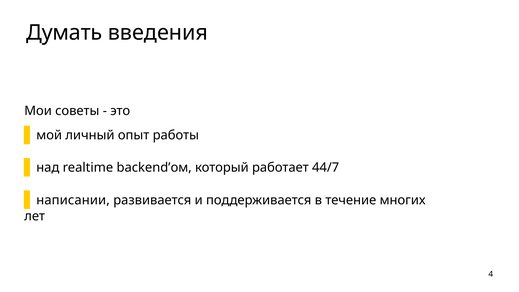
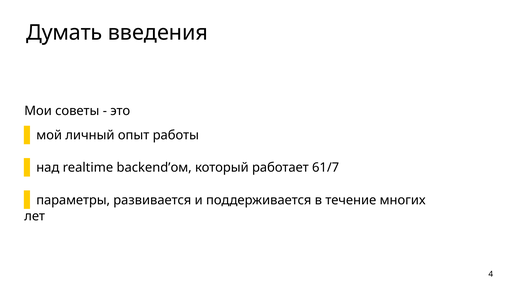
44/7: 44/7 -> 61/7
написании: написании -> параметры
